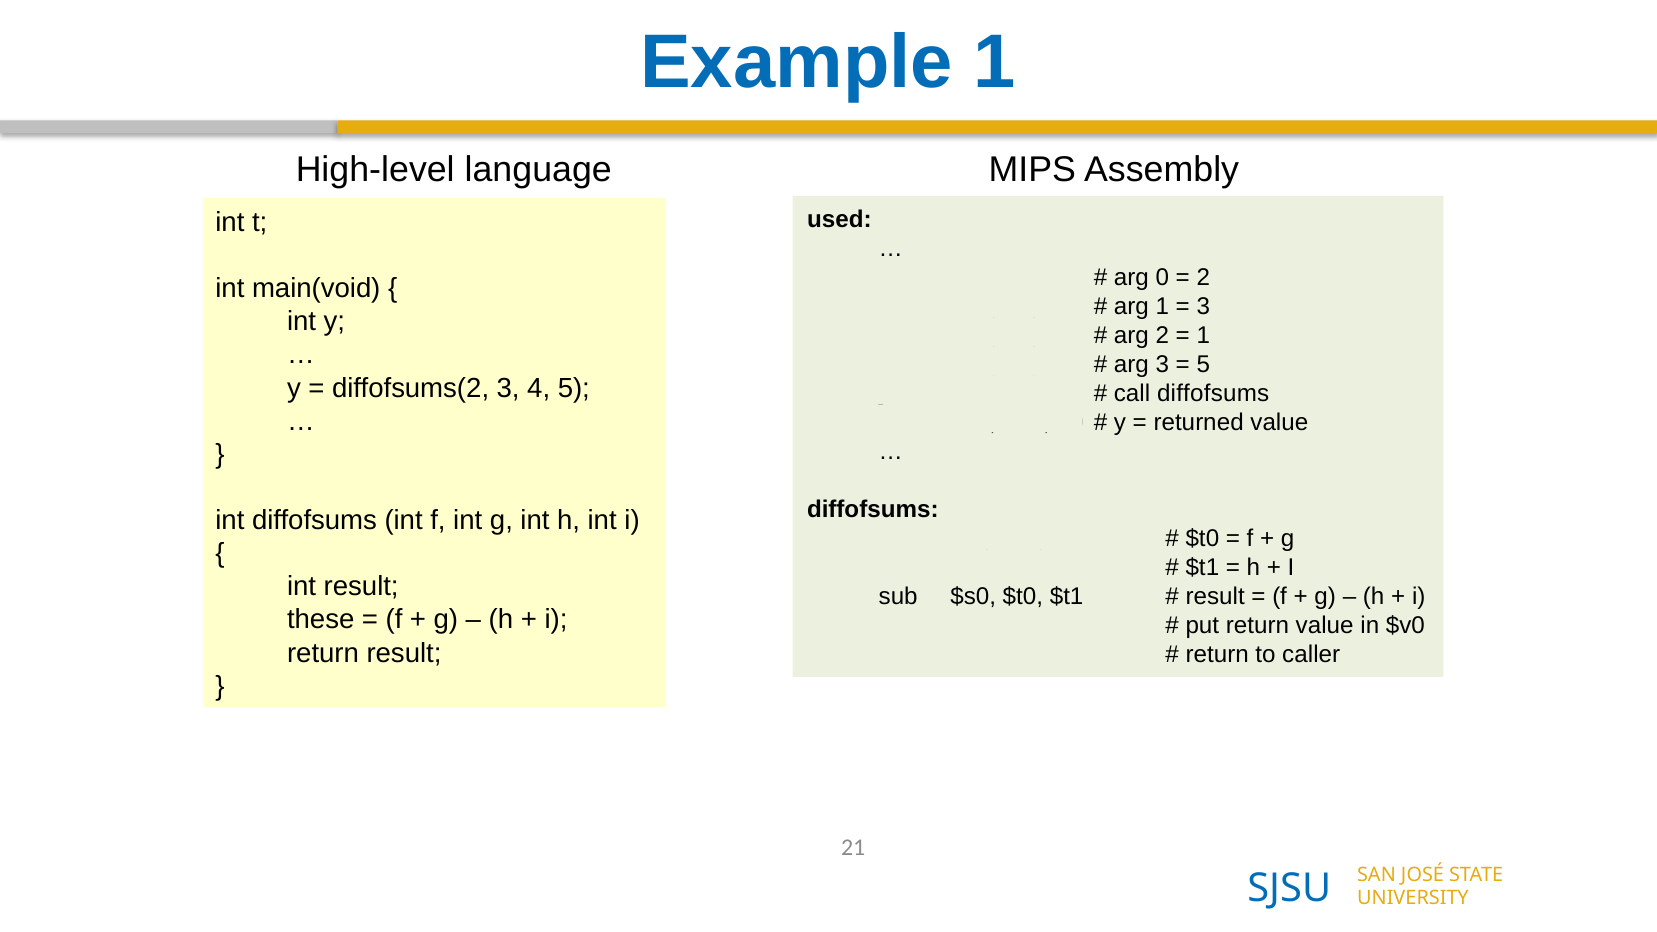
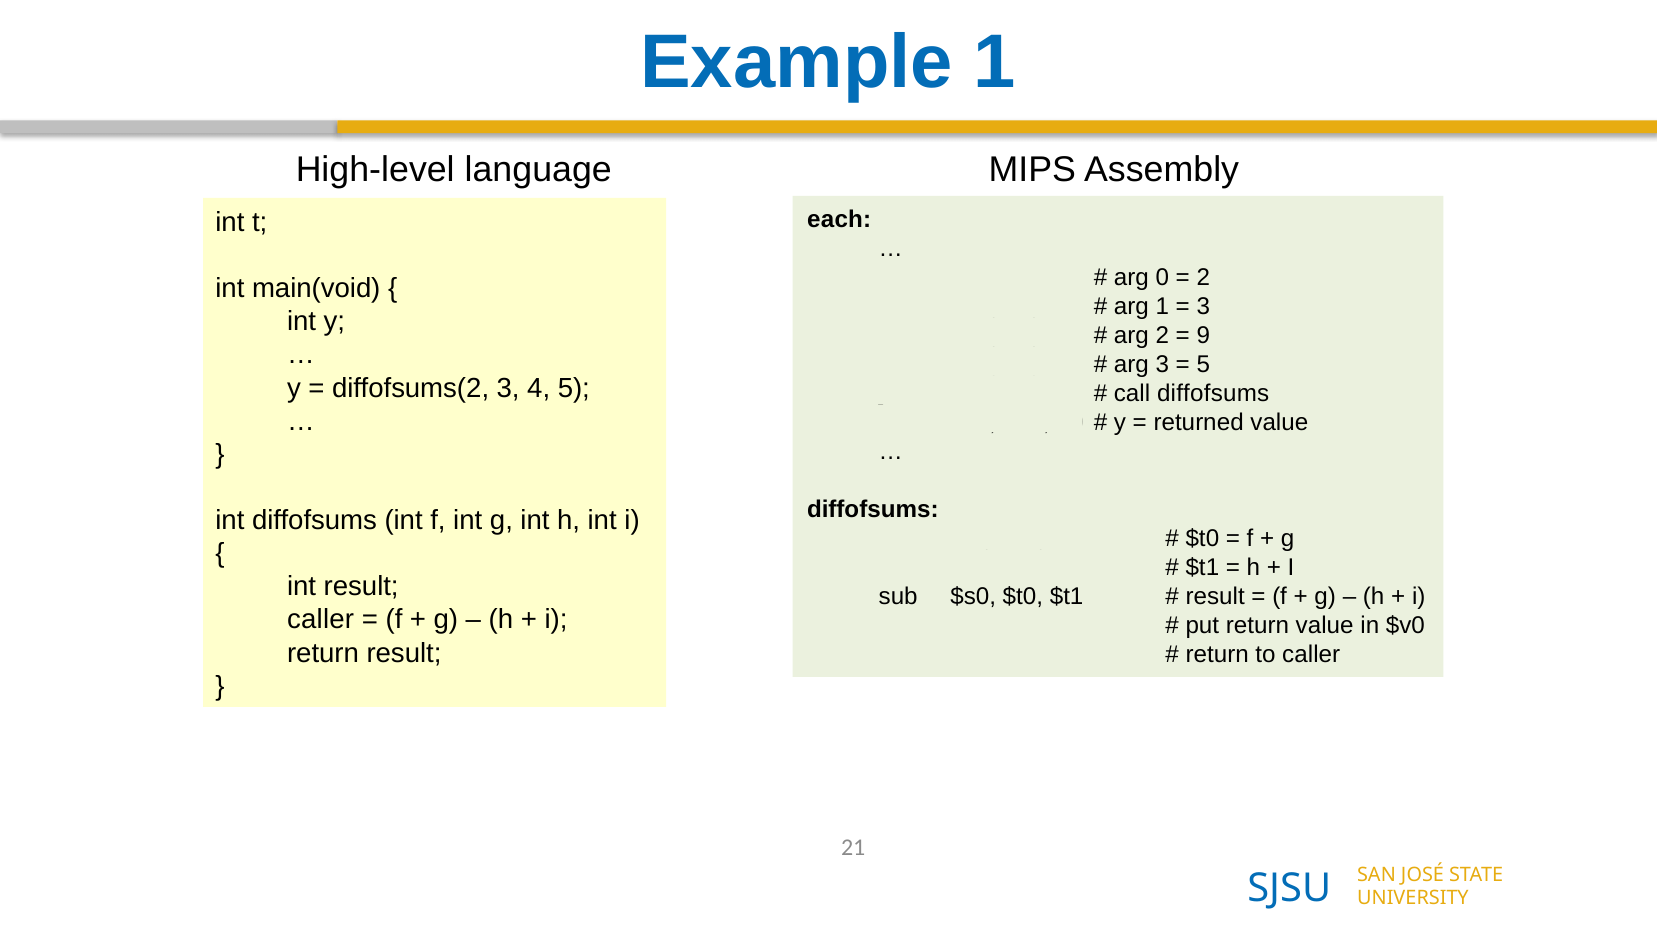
used: used -> each
1 at (1203, 335): 1 -> 9
these at (321, 620): these -> caller
